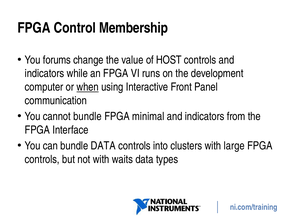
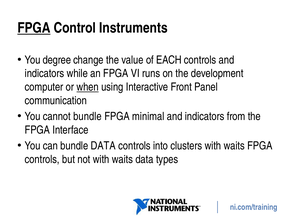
FPGA at (34, 28) underline: none -> present
Membership: Membership -> Instruments
forums: forums -> degree
HOST: HOST -> EACH
clusters with large: large -> waits
